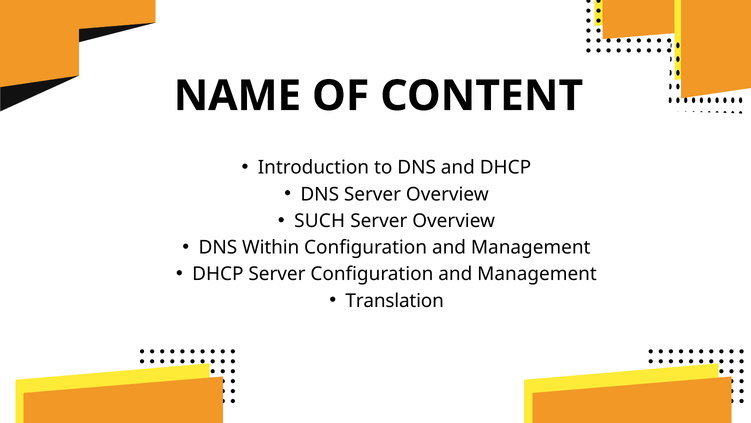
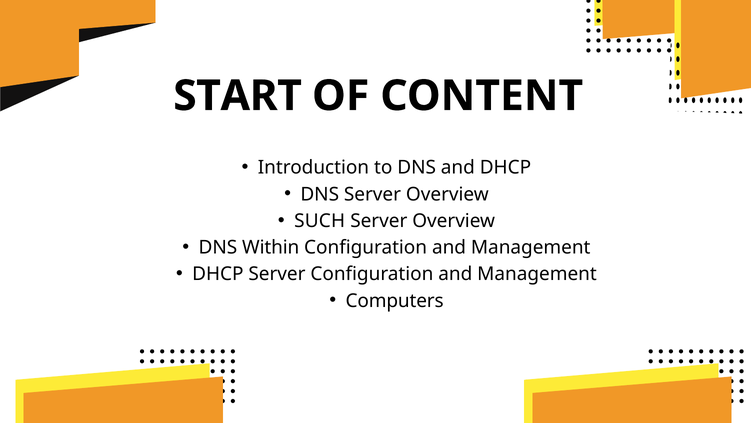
NAME: NAME -> START
Translation: Translation -> Computers
